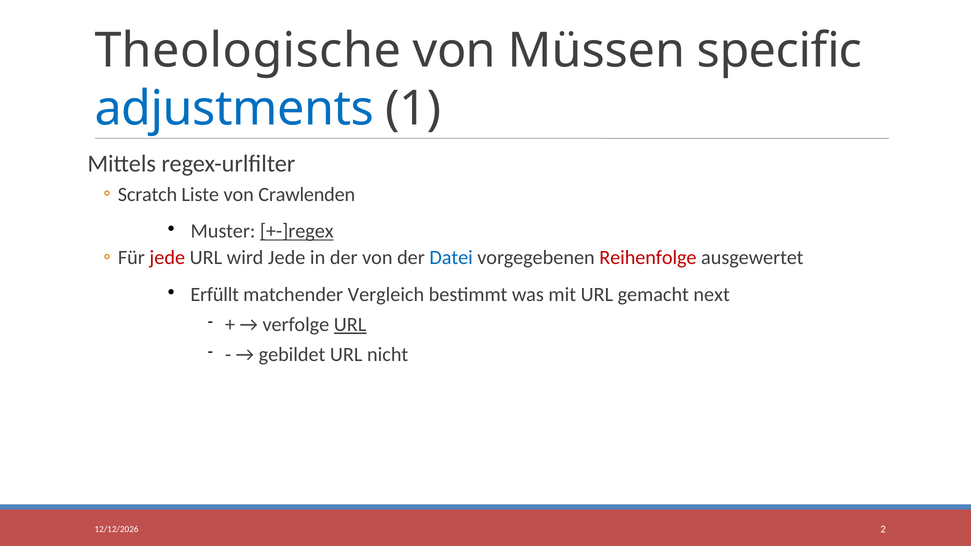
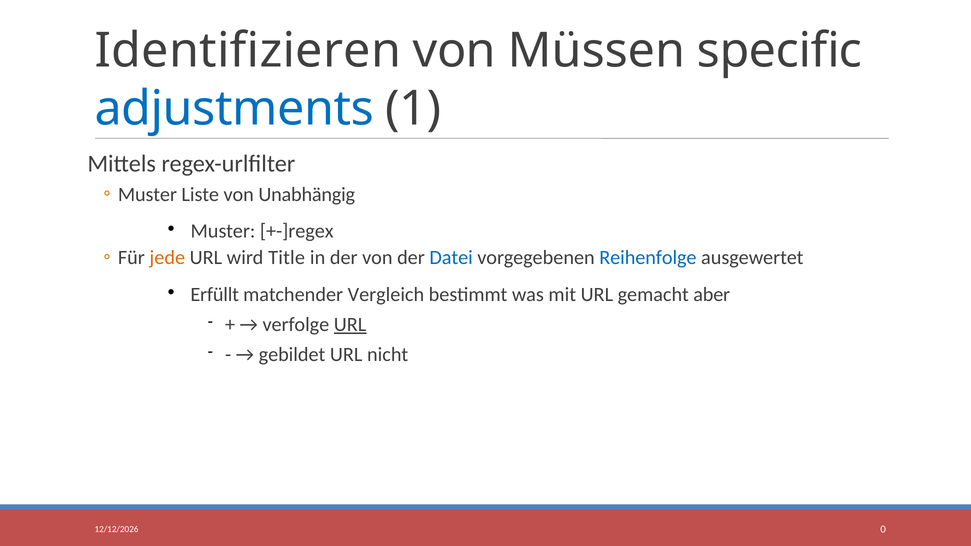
Theologische: Theologische -> Identifizieren
Scratch at (147, 194): Scratch -> Muster
Crawlenden: Crawlenden -> Unabhängig
+-]regex underline: present -> none
jede at (167, 258) colour: red -> orange
wird Jede: Jede -> Title
Reihenfolge colour: red -> blue
next: next -> aber
2: 2 -> 0
